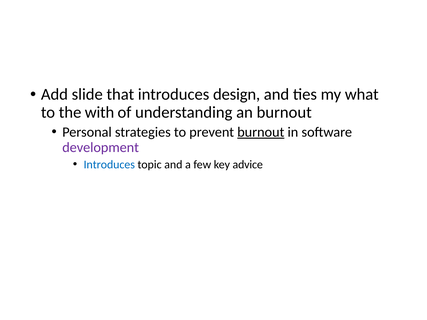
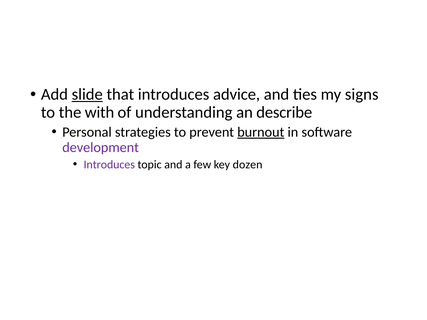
slide underline: none -> present
design: design -> advice
what: what -> signs
an burnout: burnout -> describe
Introduces at (109, 165) colour: blue -> purple
advice: advice -> dozen
